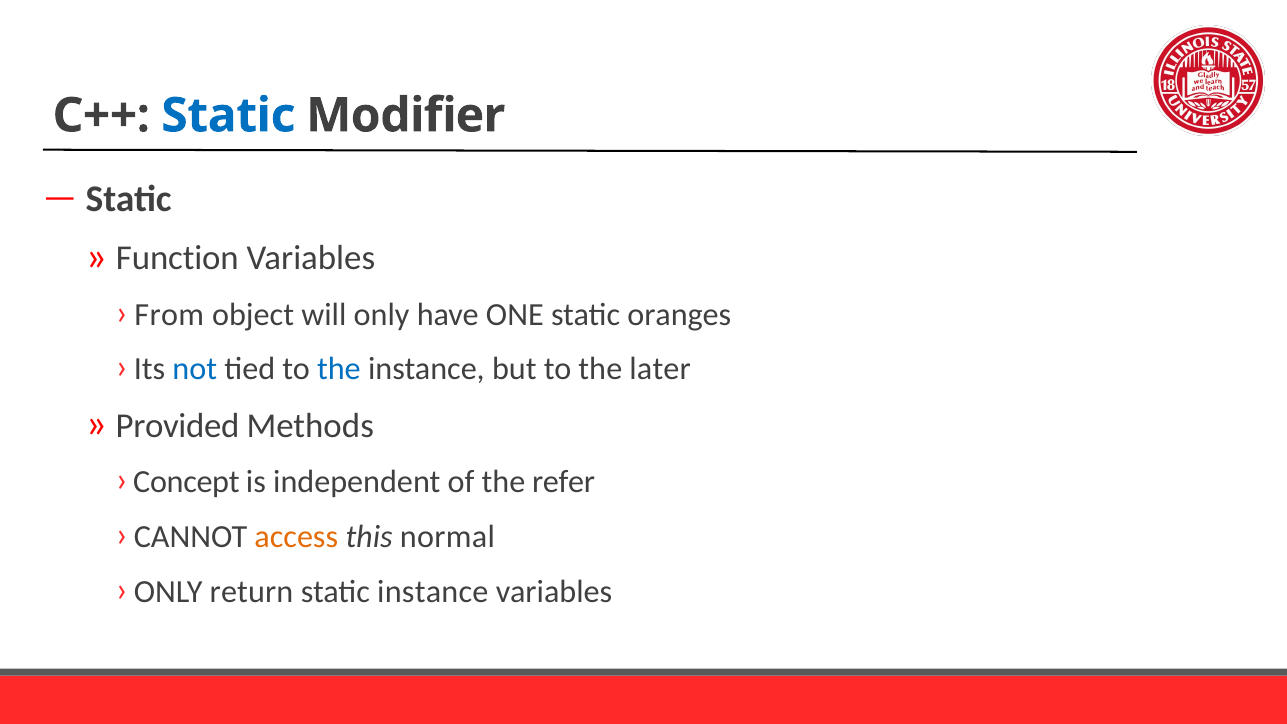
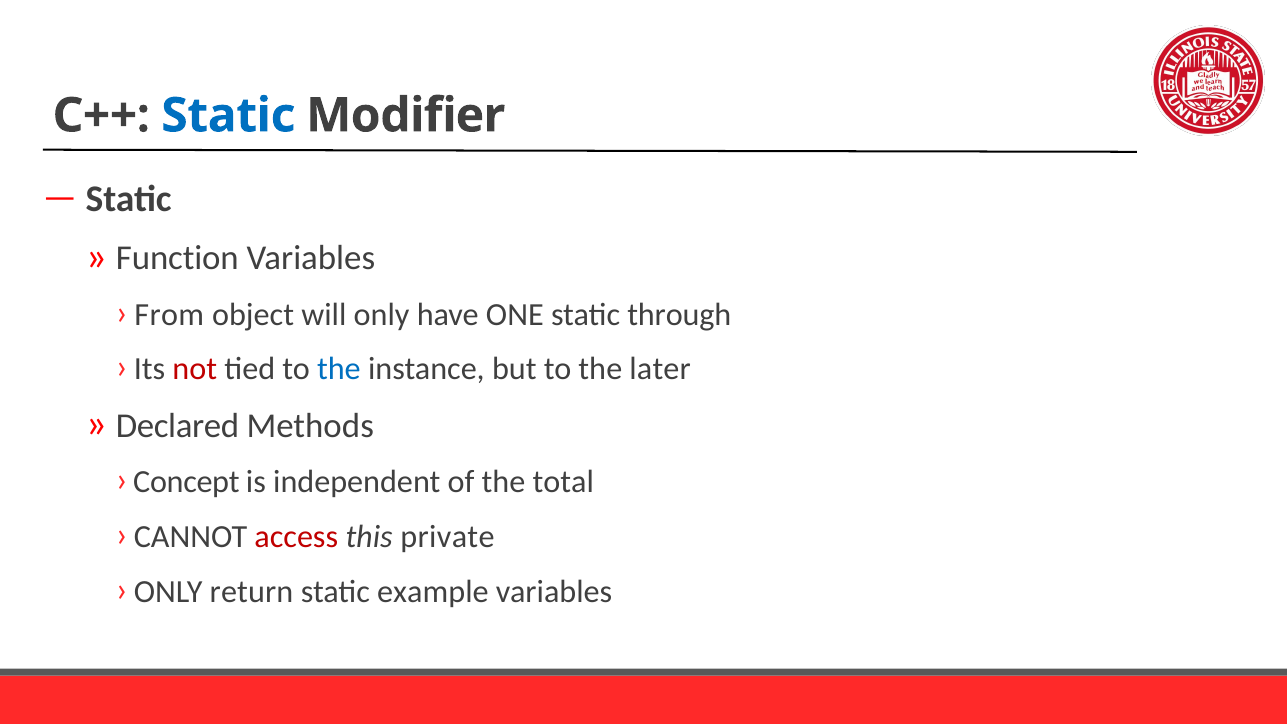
oranges: oranges -> through
not colour: blue -> red
Provided: Provided -> Declared
refer: refer -> total
access colour: orange -> red
normal: normal -> private
static instance: instance -> example
